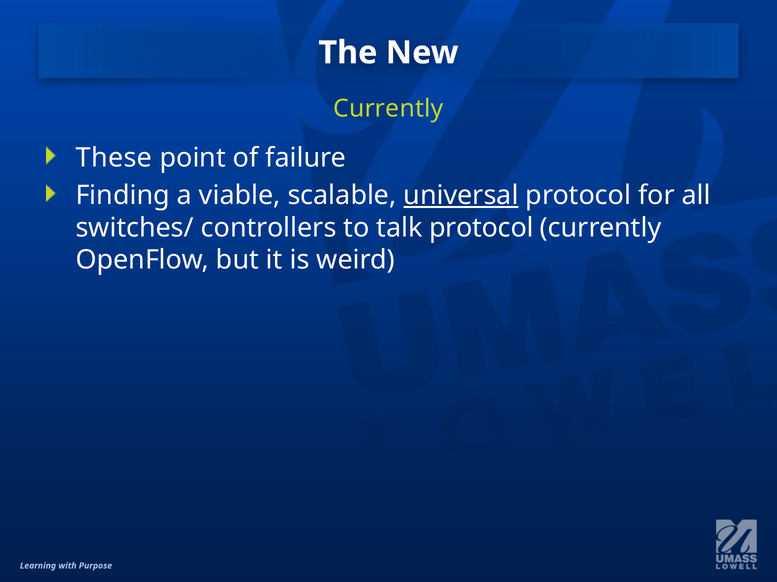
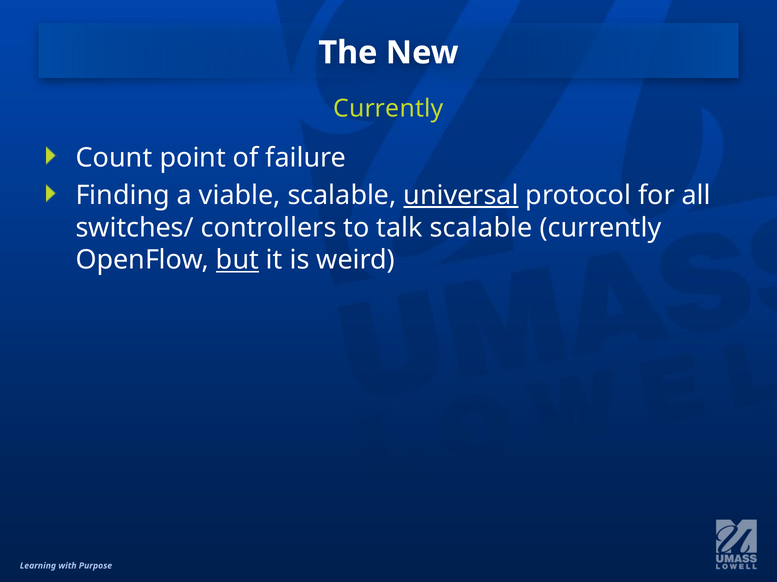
These: These -> Count
talk protocol: protocol -> scalable
but underline: none -> present
